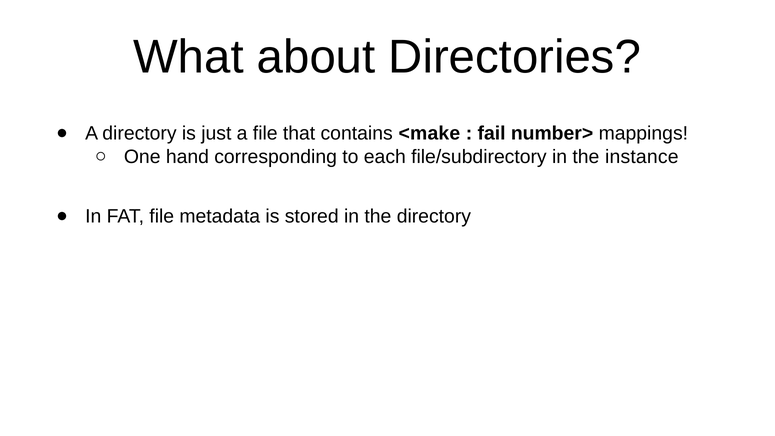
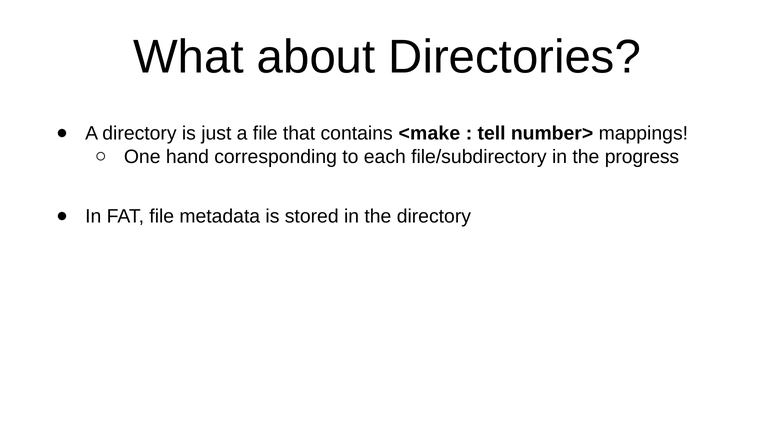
fail: fail -> tell
instance: instance -> progress
